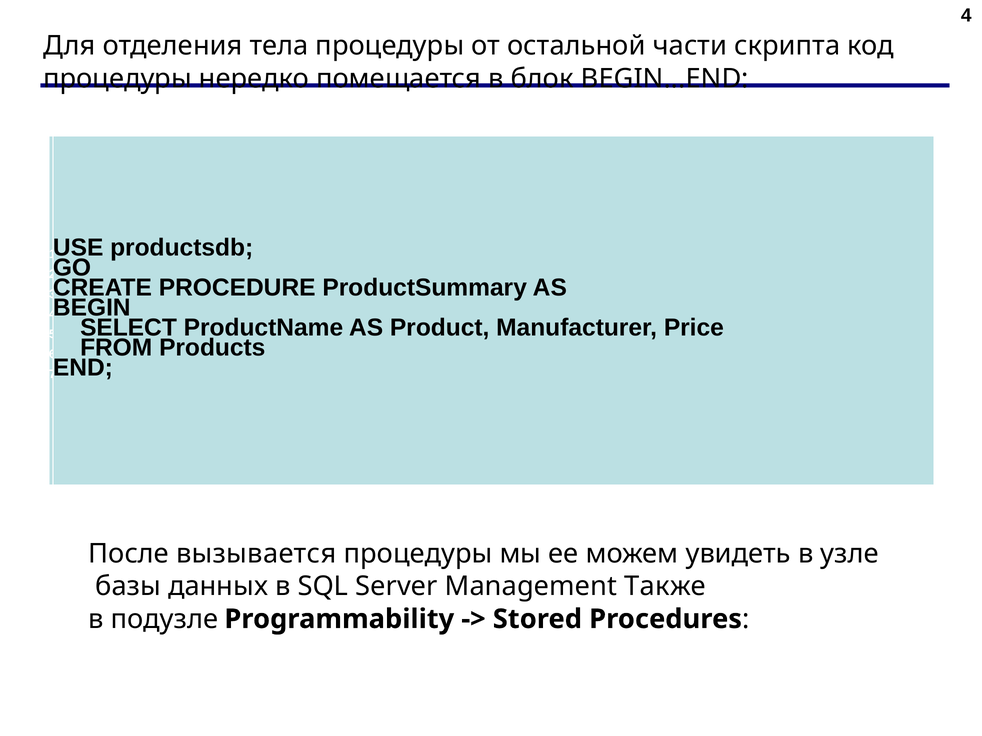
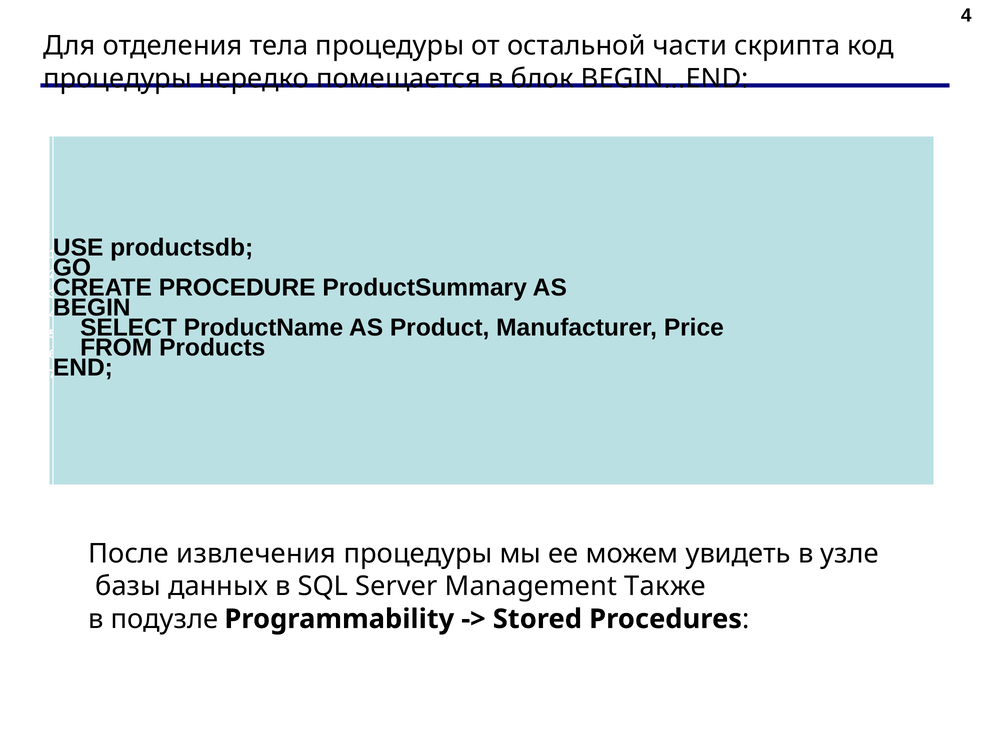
вызывается: вызывается -> извлечения
